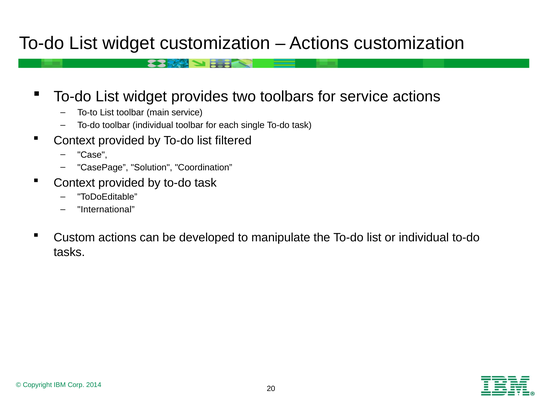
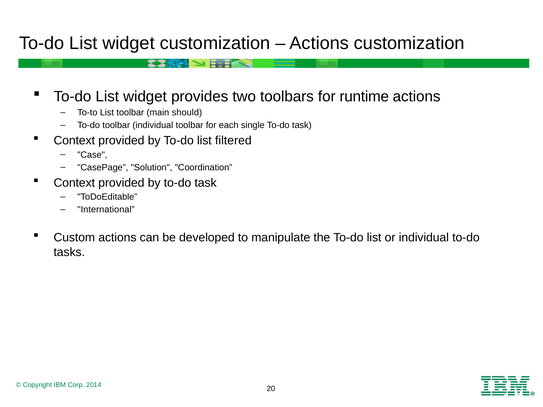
for service: service -> runtime
main service: service -> should
